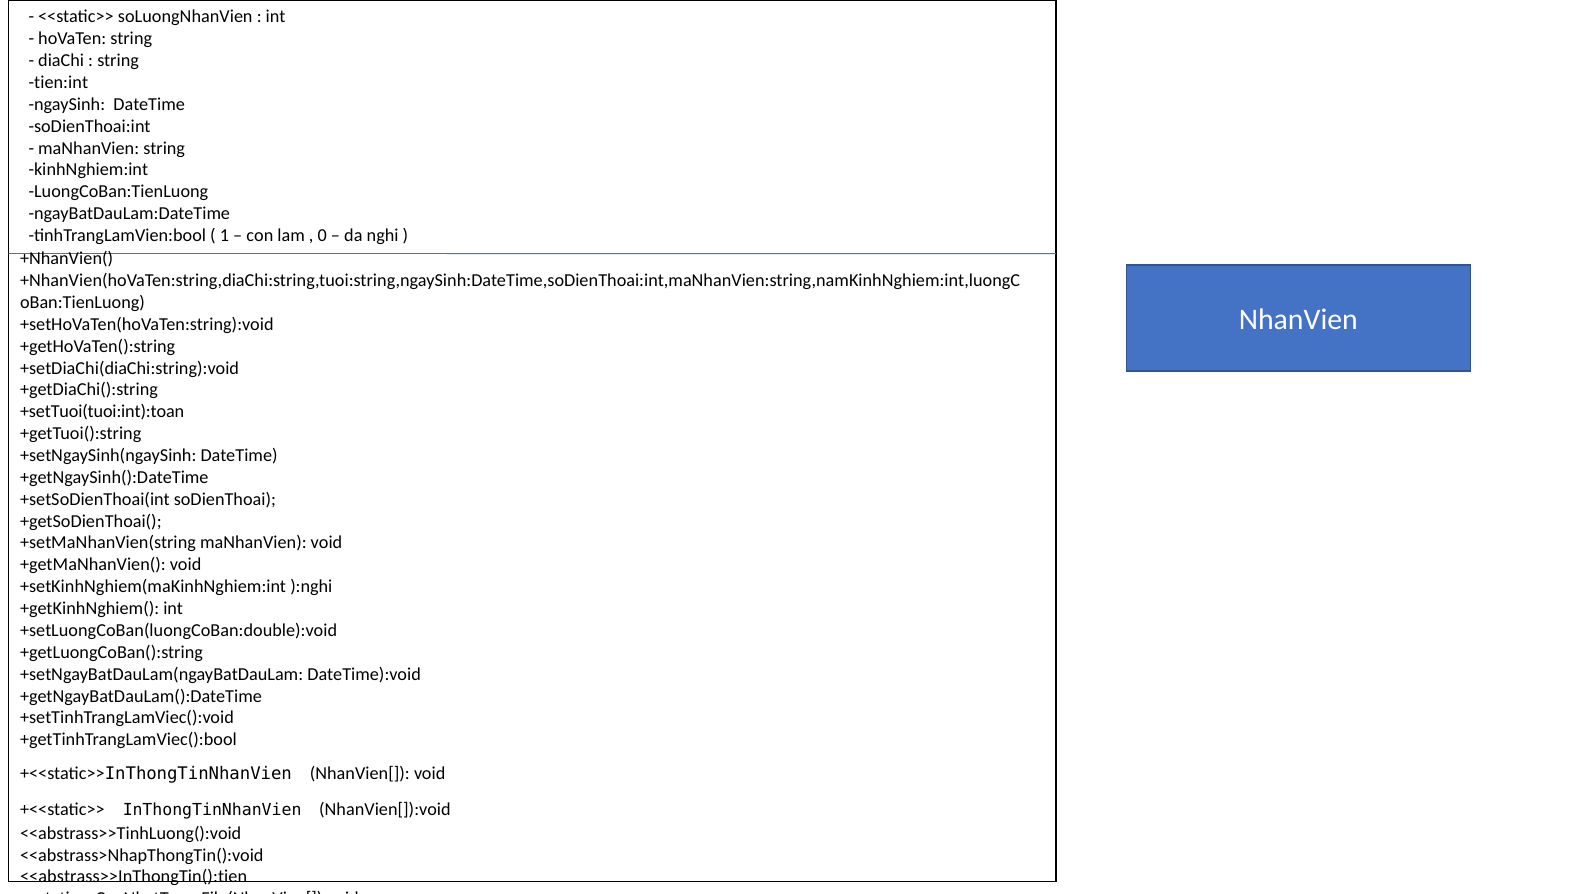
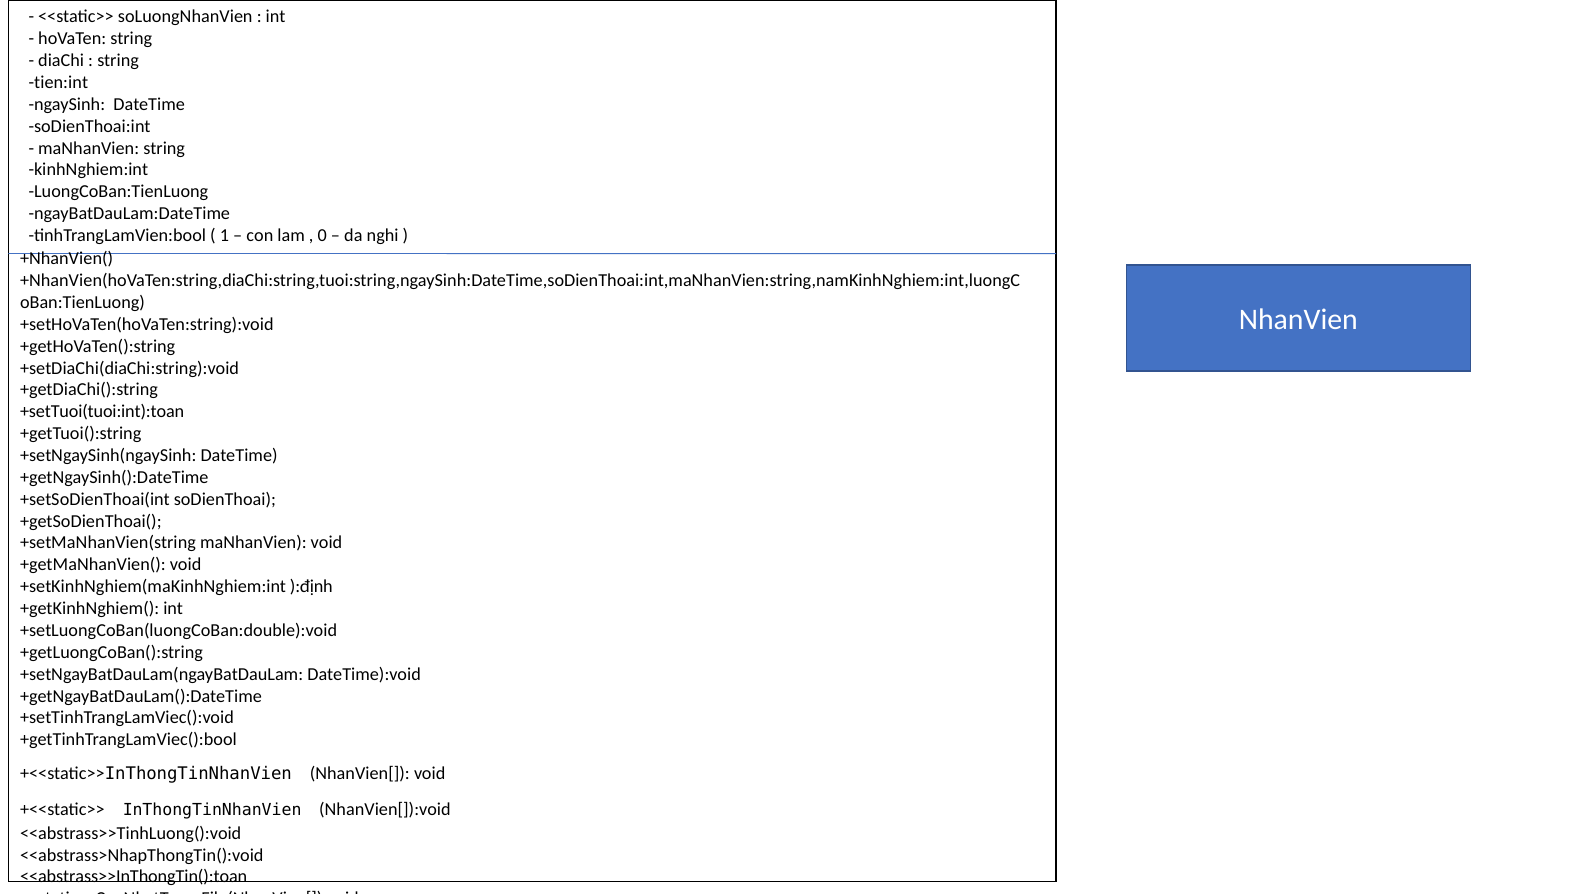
):nghi: ):nghi -> ):định
<<abstrass>>InThongTin():tien: <<abstrass>>InThongTin():tien -> <<abstrass>>InThongTin():toan
